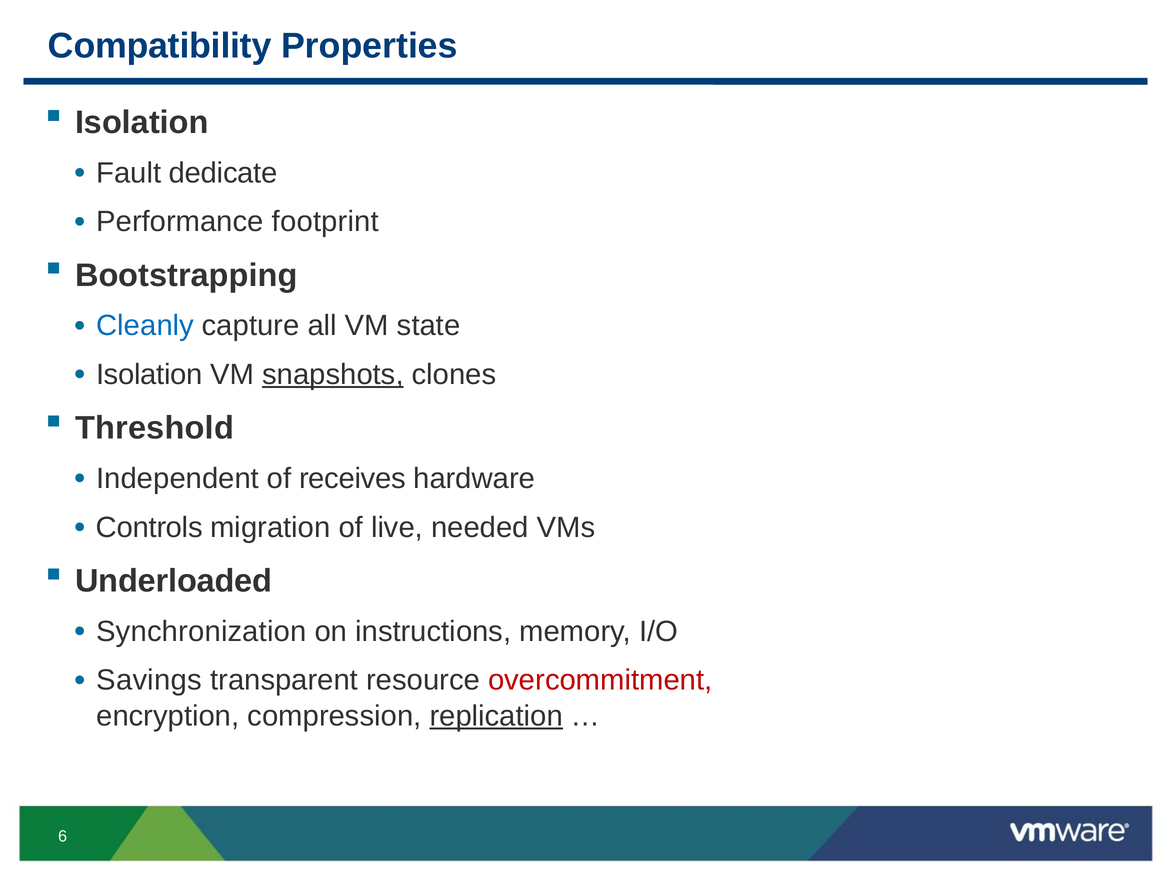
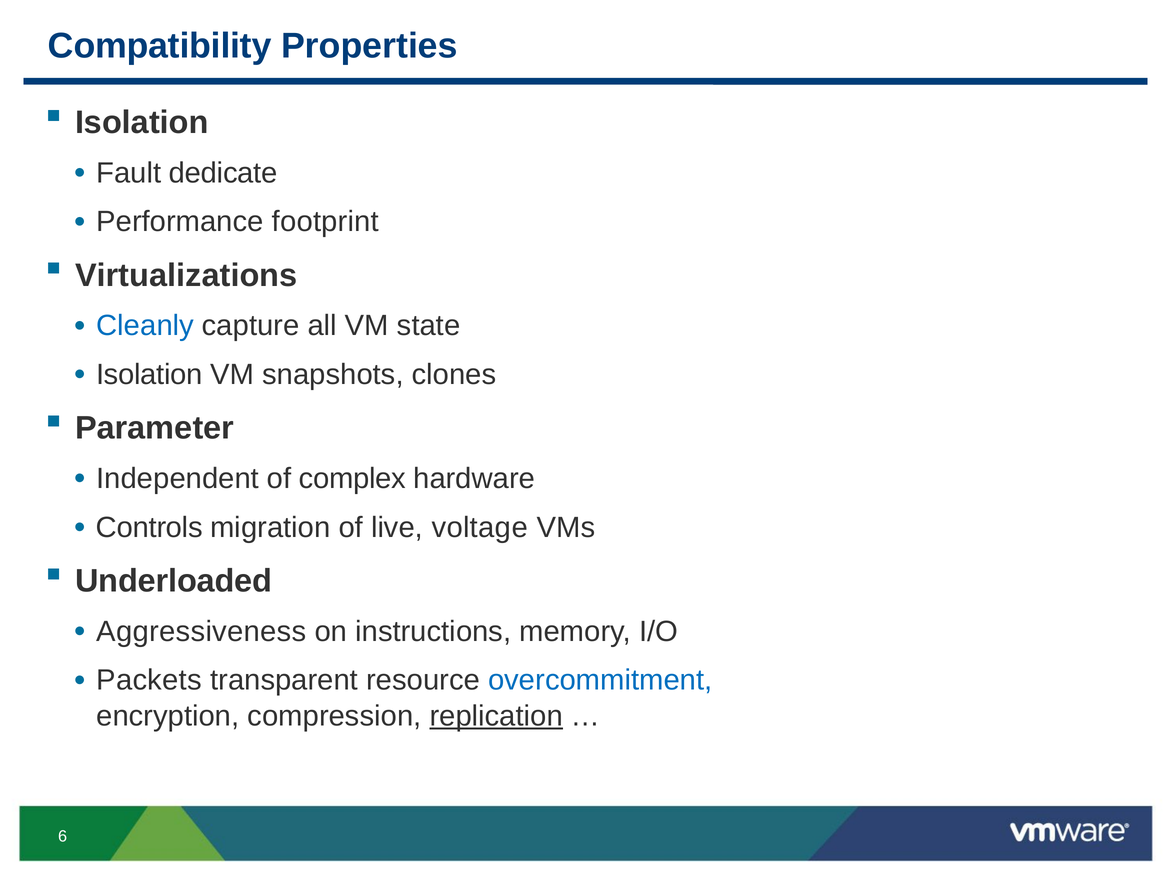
Bootstrapping: Bootstrapping -> Virtualizations
snapshots underline: present -> none
Threshold: Threshold -> Parameter
receives: receives -> complex
needed: needed -> voltage
Synchronization: Synchronization -> Aggressiveness
Savings: Savings -> Packets
overcommitment colour: red -> blue
